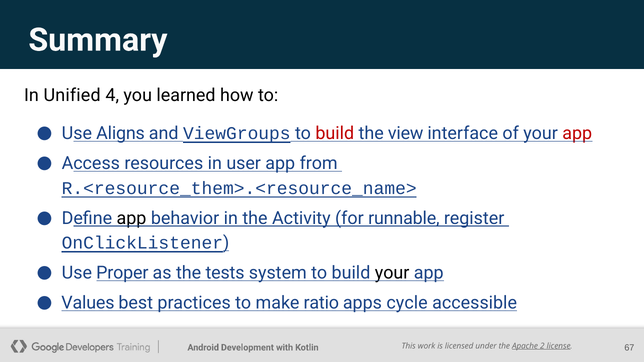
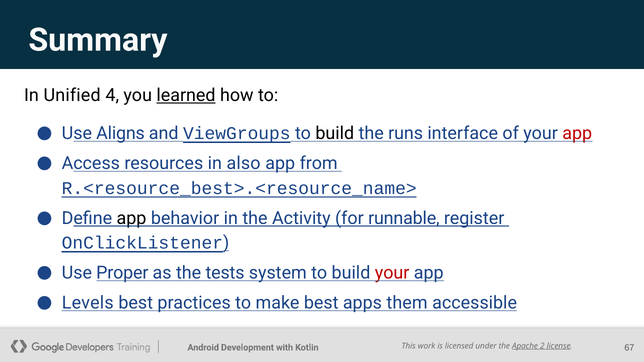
learned underline: none -> present
build at (335, 134) colour: red -> black
view: view -> runs
user: user -> also
R.<resource_them>.<resource_name>: R.<resource_them>.<resource_name> -> R.<resource_best>.<resource_name>
your at (392, 273) colour: black -> red
Values: Values -> Levels
make ratio: ratio -> best
cycle: cycle -> them
